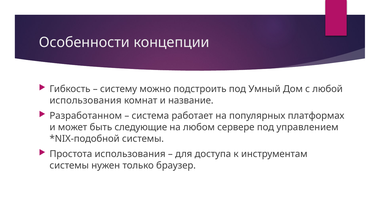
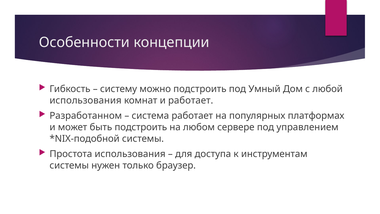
и название: название -> работает
быть следующие: следующие -> подстроить
